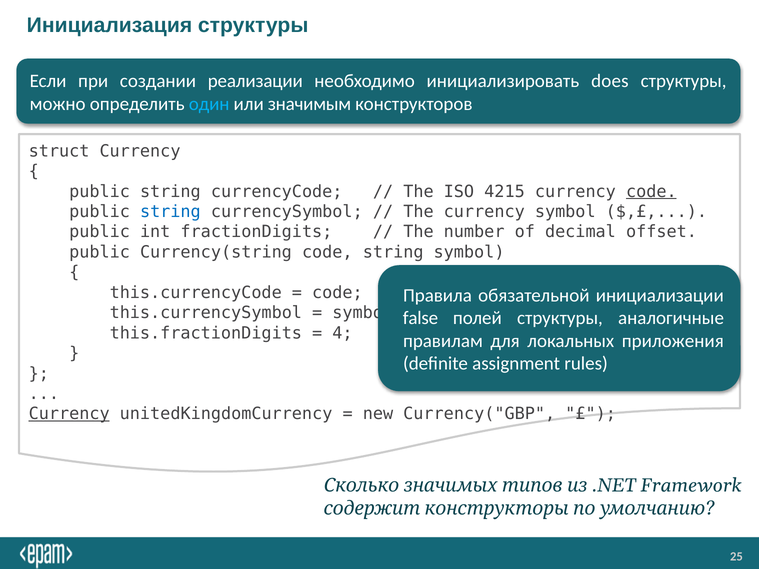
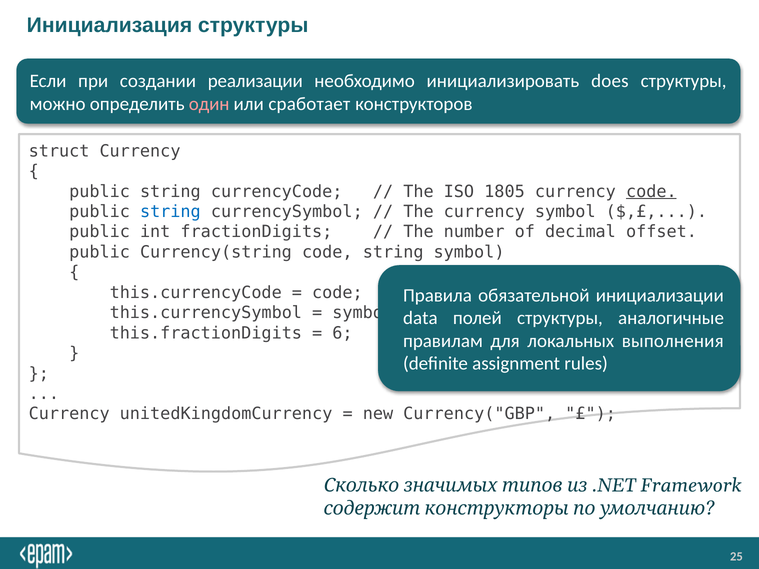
один colour: light blue -> pink
значимым: значимым -> сработает
4215: 4215 -> 1805
false: false -> data
4: 4 -> 6
приложения: приложения -> выполнения
Currency at (69, 414) underline: present -> none
